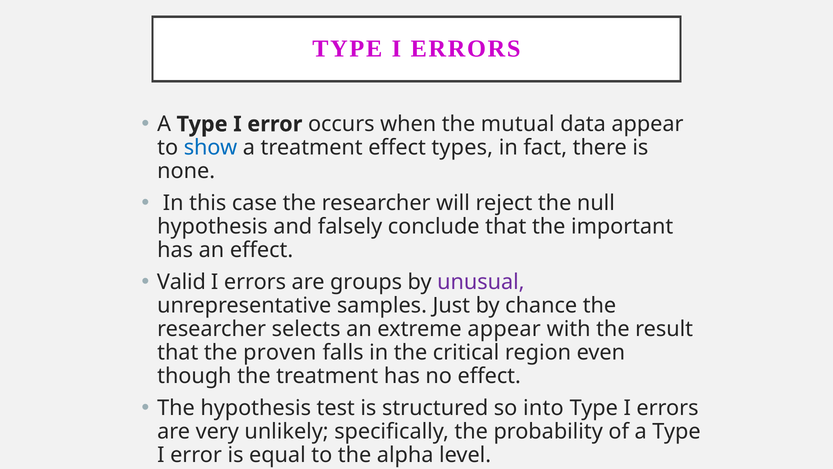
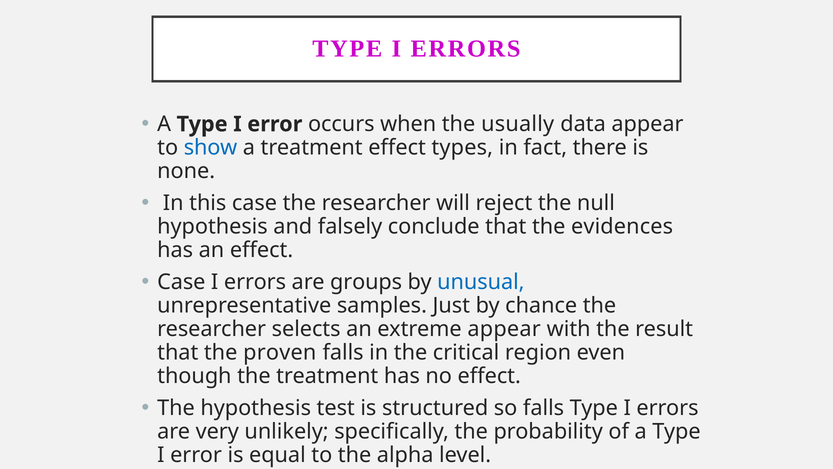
mutual: mutual -> usually
important: important -> evidences
Valid at (181, 282): Valid -> Case
unusual colour: purple -> blue
so into: into -> falls
